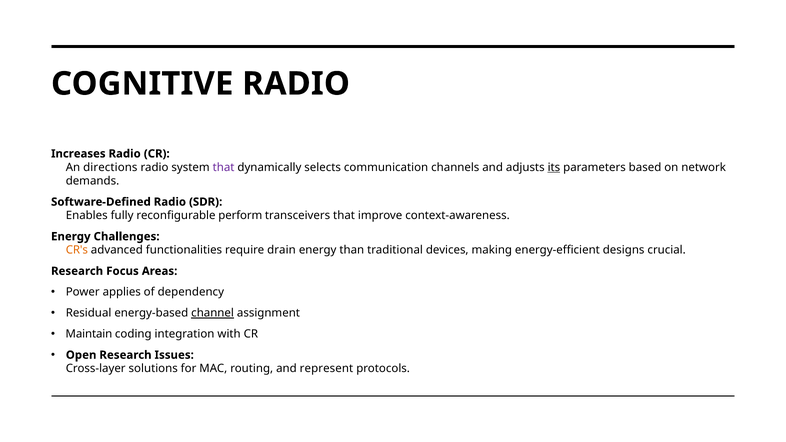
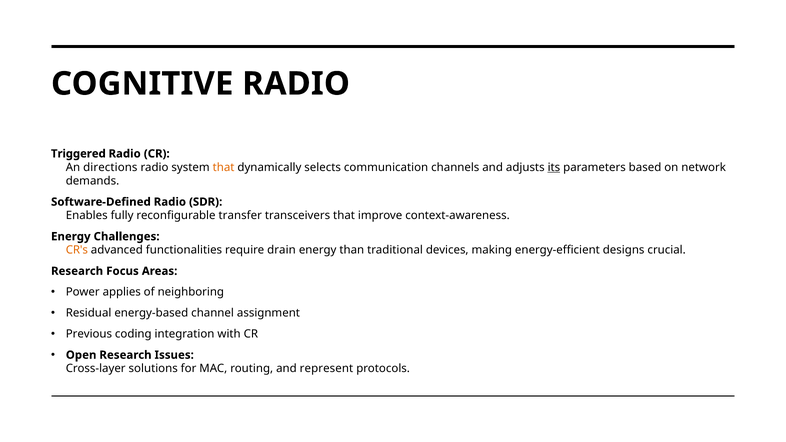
Increases: Increases -> Triggered
that at (224, 167) colour: purple -> orange
perform: perform -> transfer
dependency: dependency -> neighboring
channel underline: present -> none
Maintain: Maintain -> Previous
